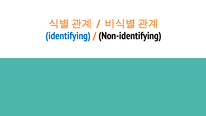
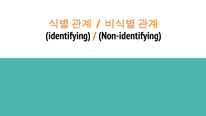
identifying colour: blue -> black
